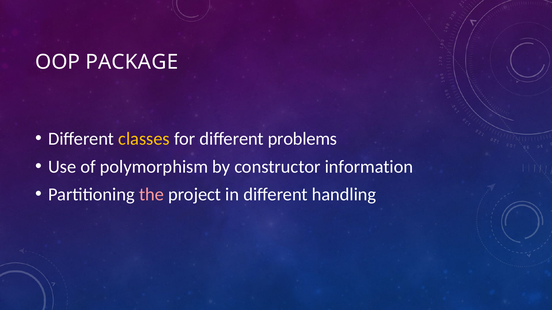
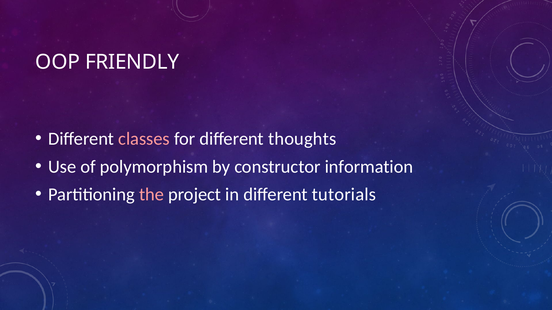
PACKAGE: PACKAGE -> FRIENDLY
classes colour: yellow -> pink
problems: problems -> thoughts
handling: handling -> tutorials
